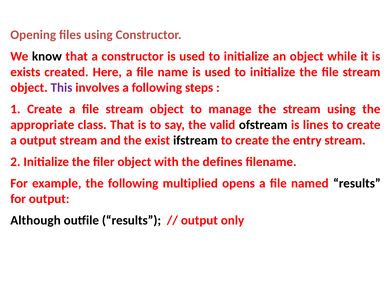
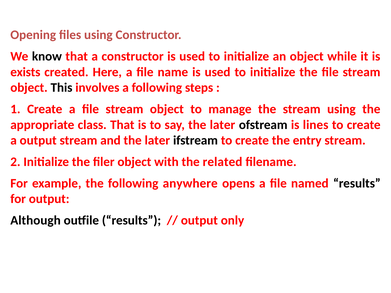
This colour: purple -> black
say the valid: valid -> later
and the exist: exist -> later
defines: defines -> related
multiplied: multiplied -> anywhere
